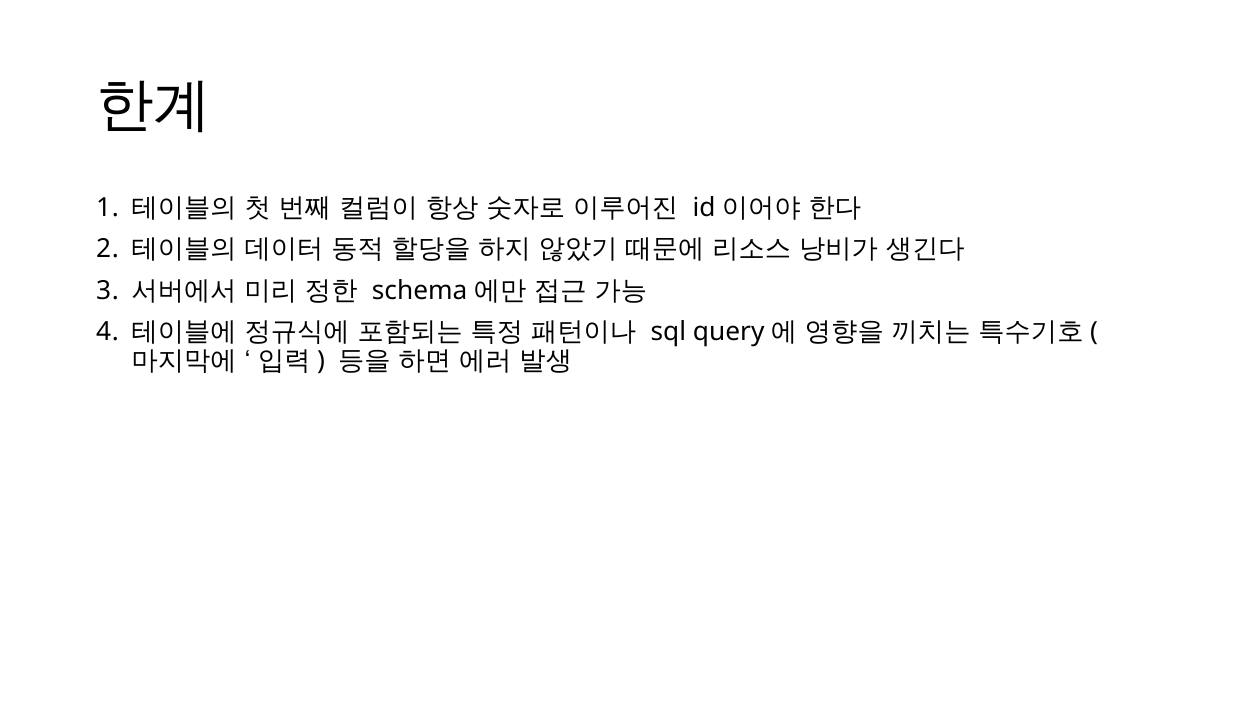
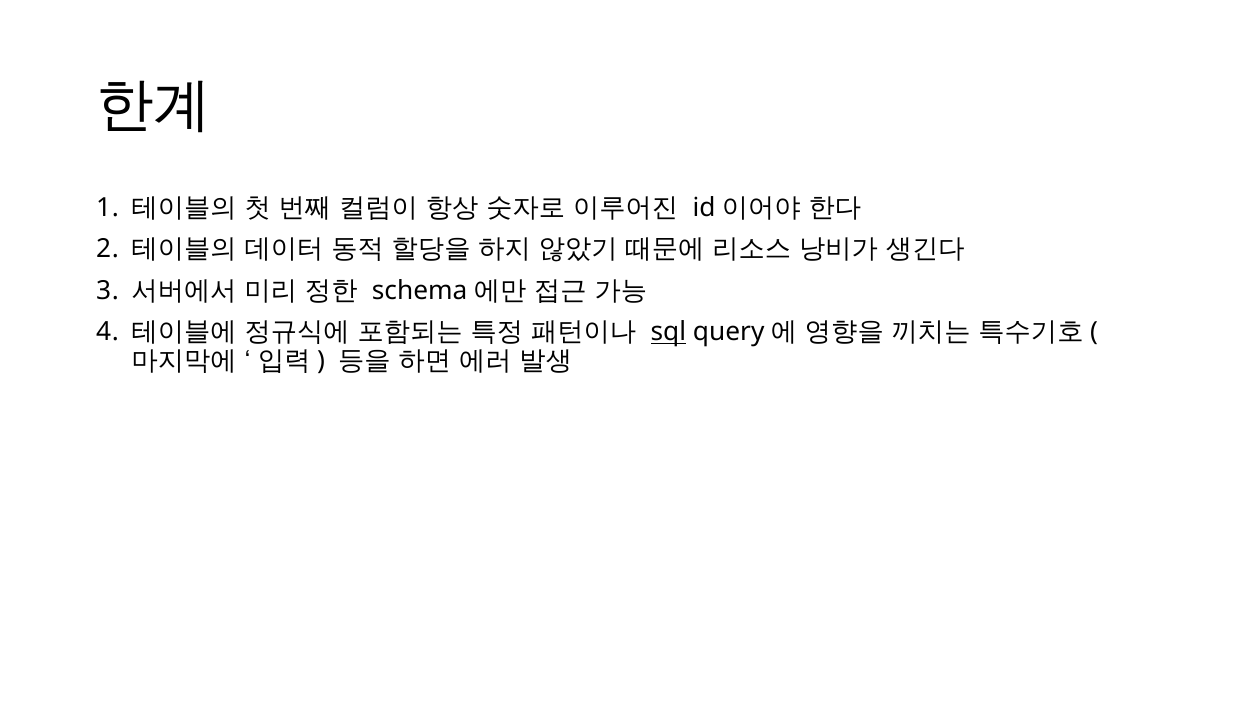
sql underline: none -> present
